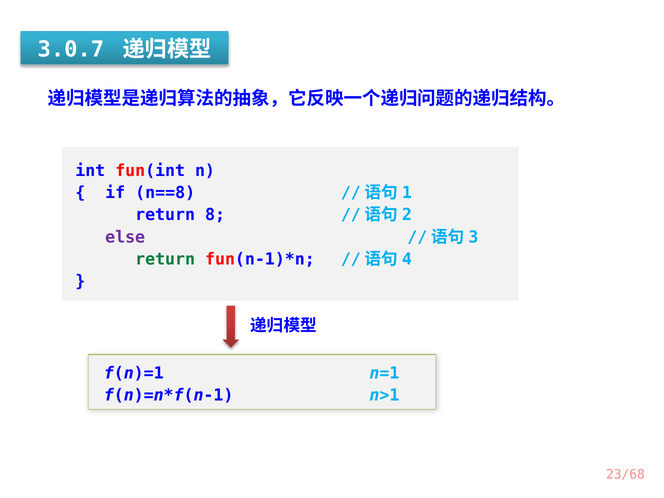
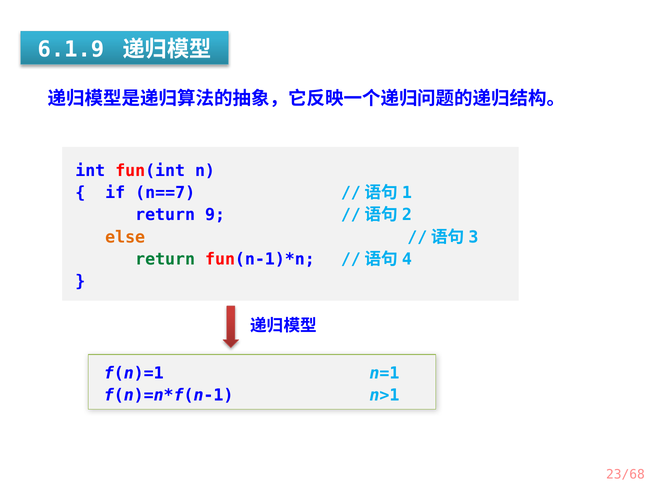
3.0.7: 3.0.7 -> 6.1.9
n==8: n==8 -> n==7
8: 8 -> 9
else colour: purple -> orange
